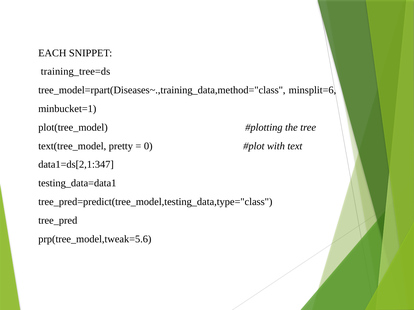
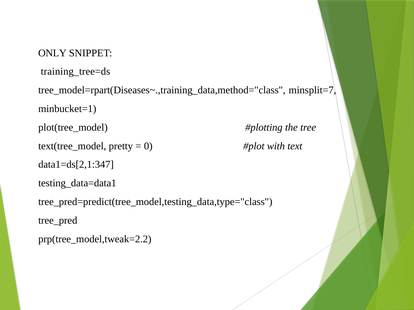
EACH: EACH -> ONLY
minsplit=6: minsplit=6 -> minsplit=7
prp(tree_model,tweak=5.6: prp(tree_model,tweak=5.6 -> prp(tree_model,tweak=2.2
